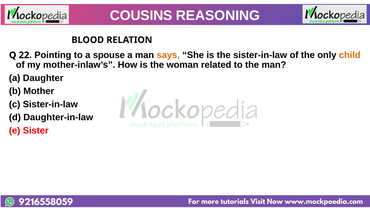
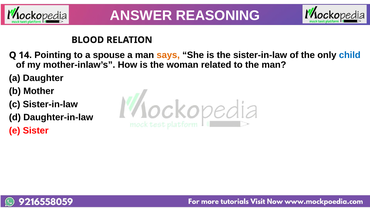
COUSINS: COUSINS -> ANSWER
22: 22 -> 14
child colour: orange -> blue
